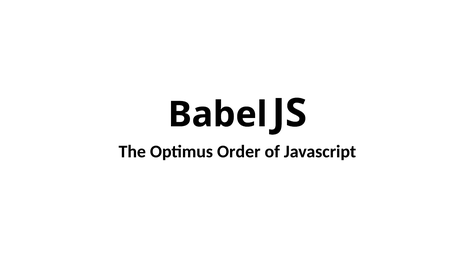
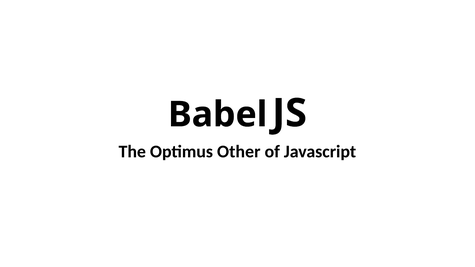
Order: Order -> Other
